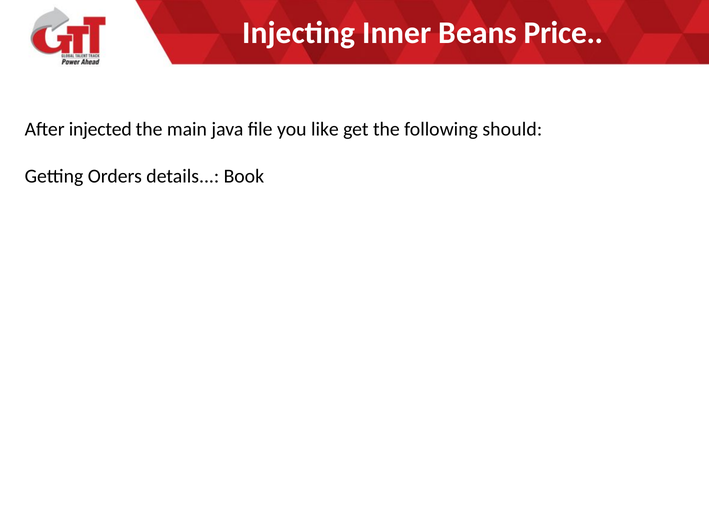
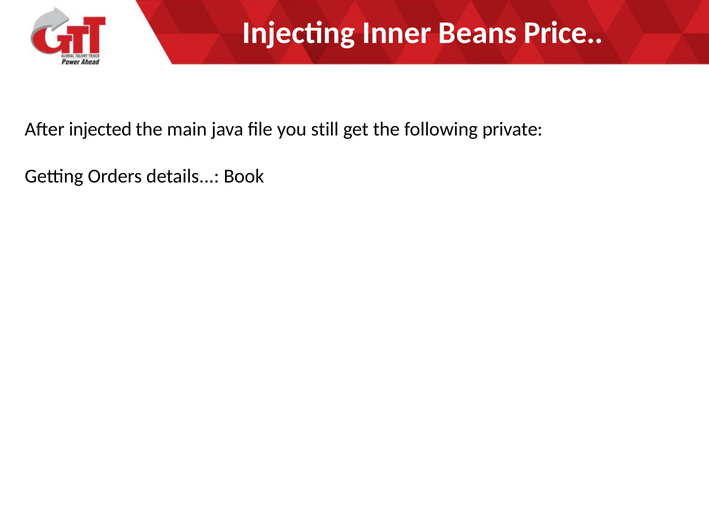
like: like -> still
should: should -> private
